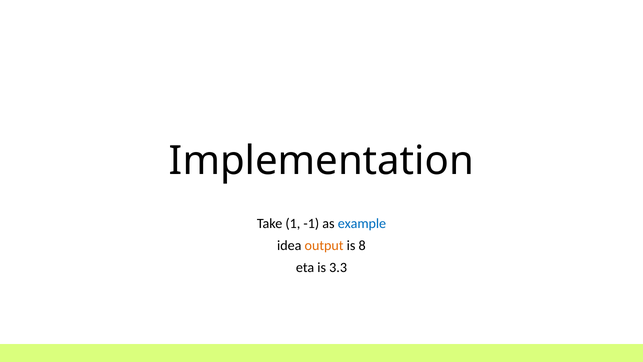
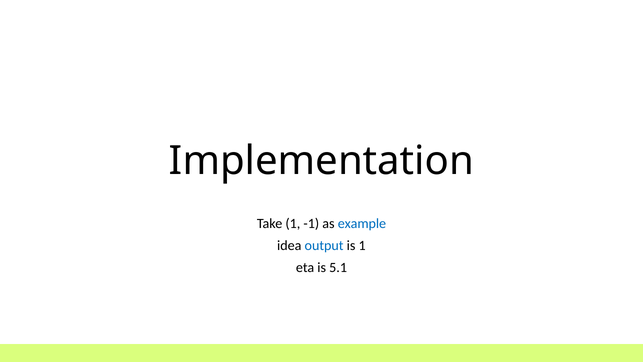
output colour: orange -> blue
is 8: 8 -> 1
3.3: 3.3 -> 5.1
